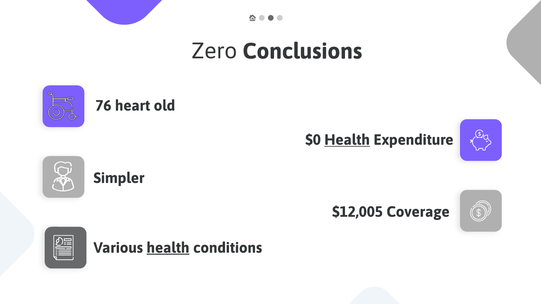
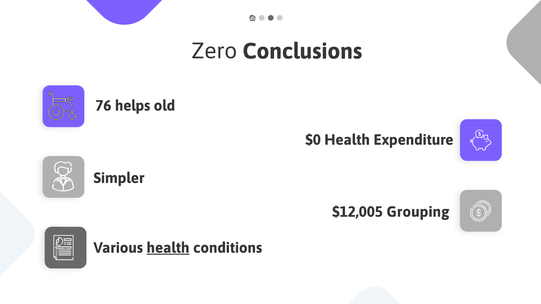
heart: heart -> helps
Health at (347, 140) underline: present -> none
Coverage: Coverage -> Grouping
